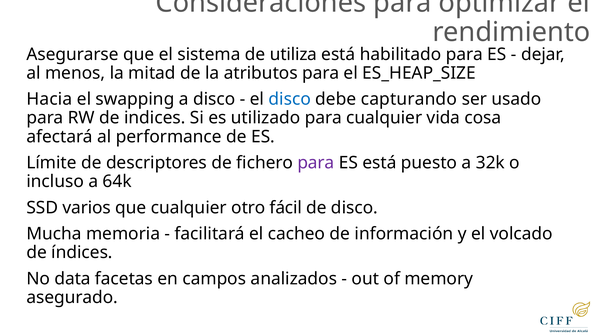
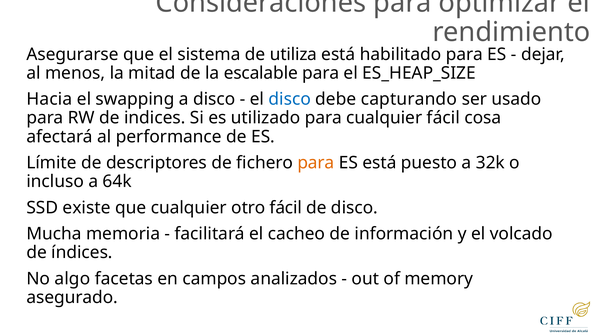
atributos: atributos -> escalable
cualquier vida: vida -> fácil
para at (316, 163) colour: purple -> orange
varios: varios -> existe
data: data -> algo
